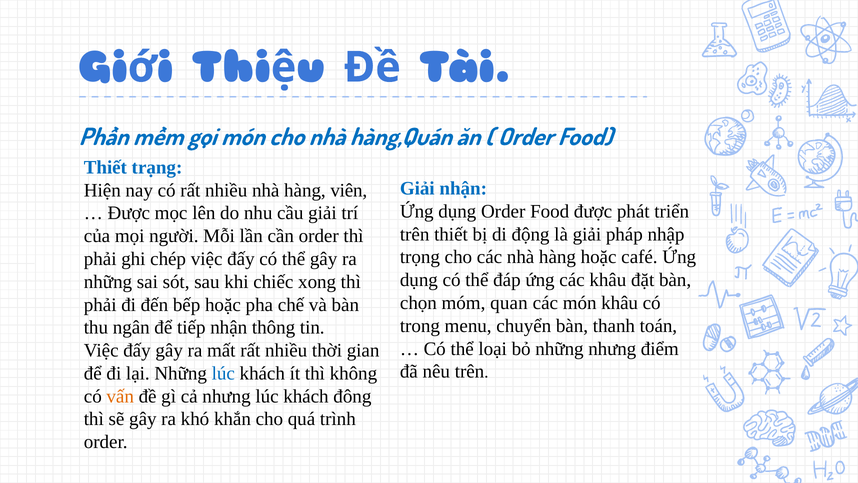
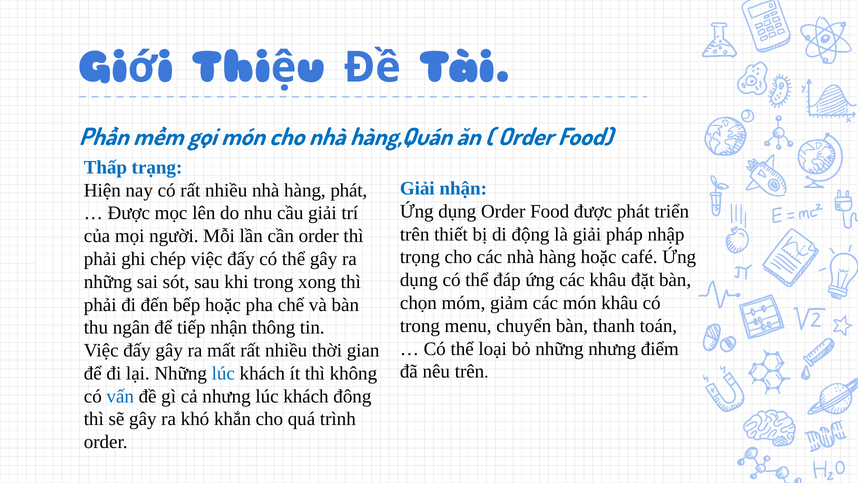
Thiết at (105, 167): Thiết -> Thấp
hàng viên: viên -> phát
khi chiếc: chiếc -> trong
quan: quan -> giảm
vấn colour: orange -> blue
